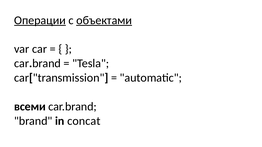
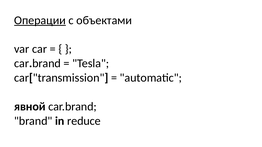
объектами underline: present -> none
всеми: всеми -> явной
concat: concat -> reduce
